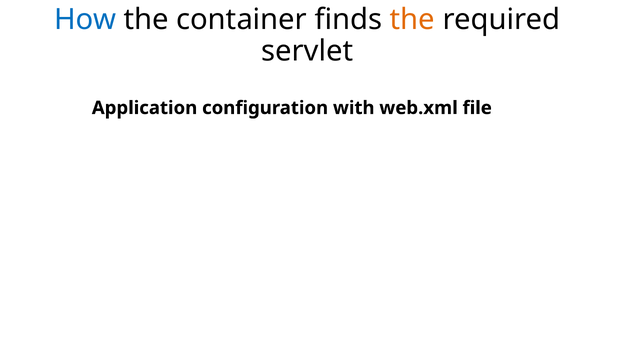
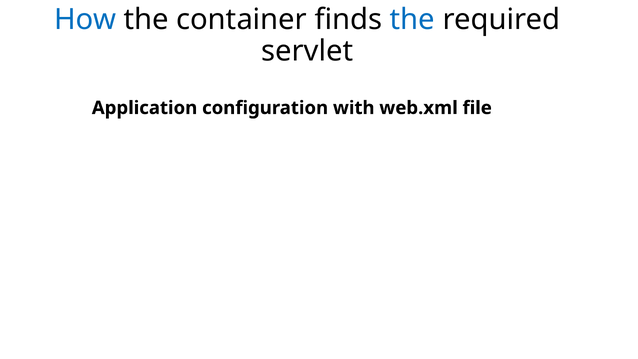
the at (412, 20) colour: orange -> blue
